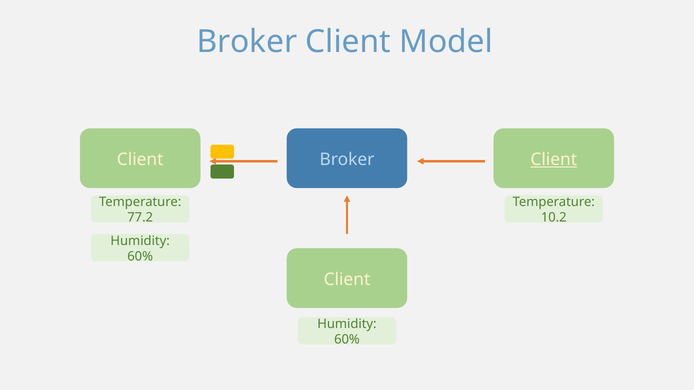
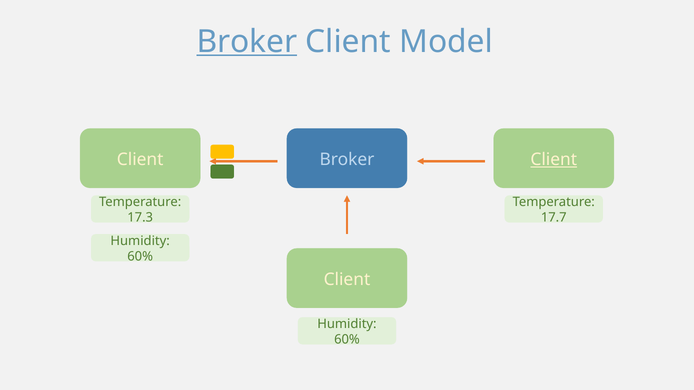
Broker at (247, 42) underline: none -> present
77.2: 77.2 -> 17.3
10.2: 10.2 -> 17.7
